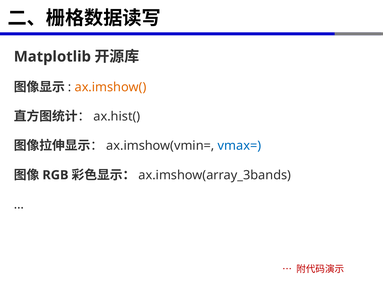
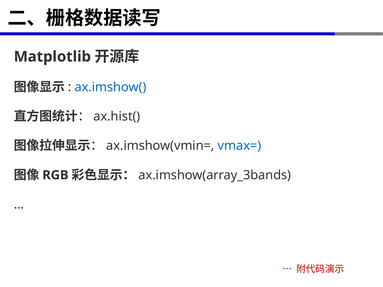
ax.imshow( colour: orange -> blue
